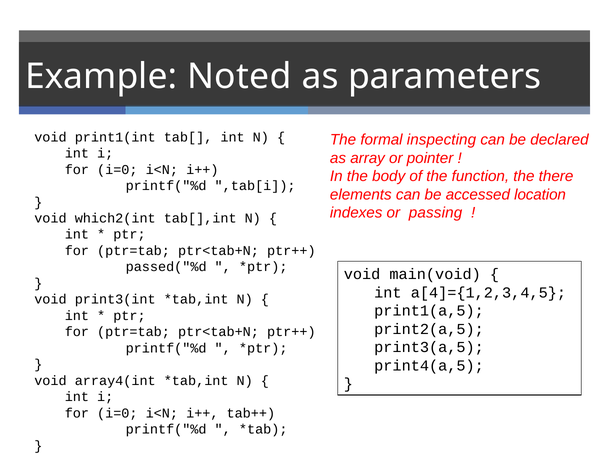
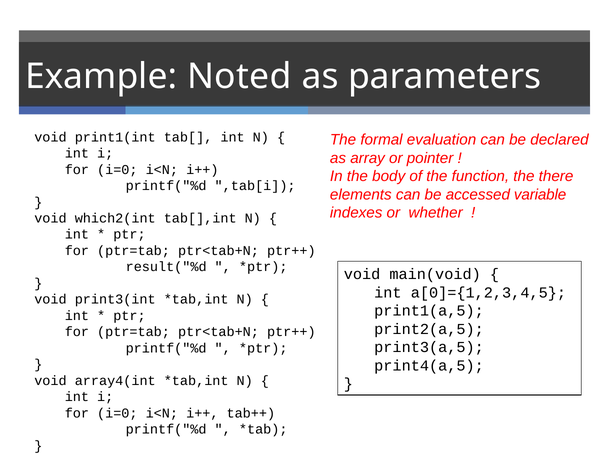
inspecting: inspecting -> evaluation
location: location -> variable
passing: passing -> whether
passed("%d: passed("%d -> result("%d
a[4]={1,2,3,4,5: a[4]={1,2,3,4,5 -> a[0]={1,2,3,4,5
